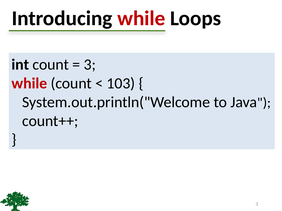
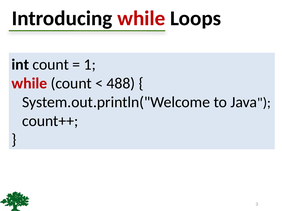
3 at (90, 65): 3 -> 1
103: 103 -> 488
